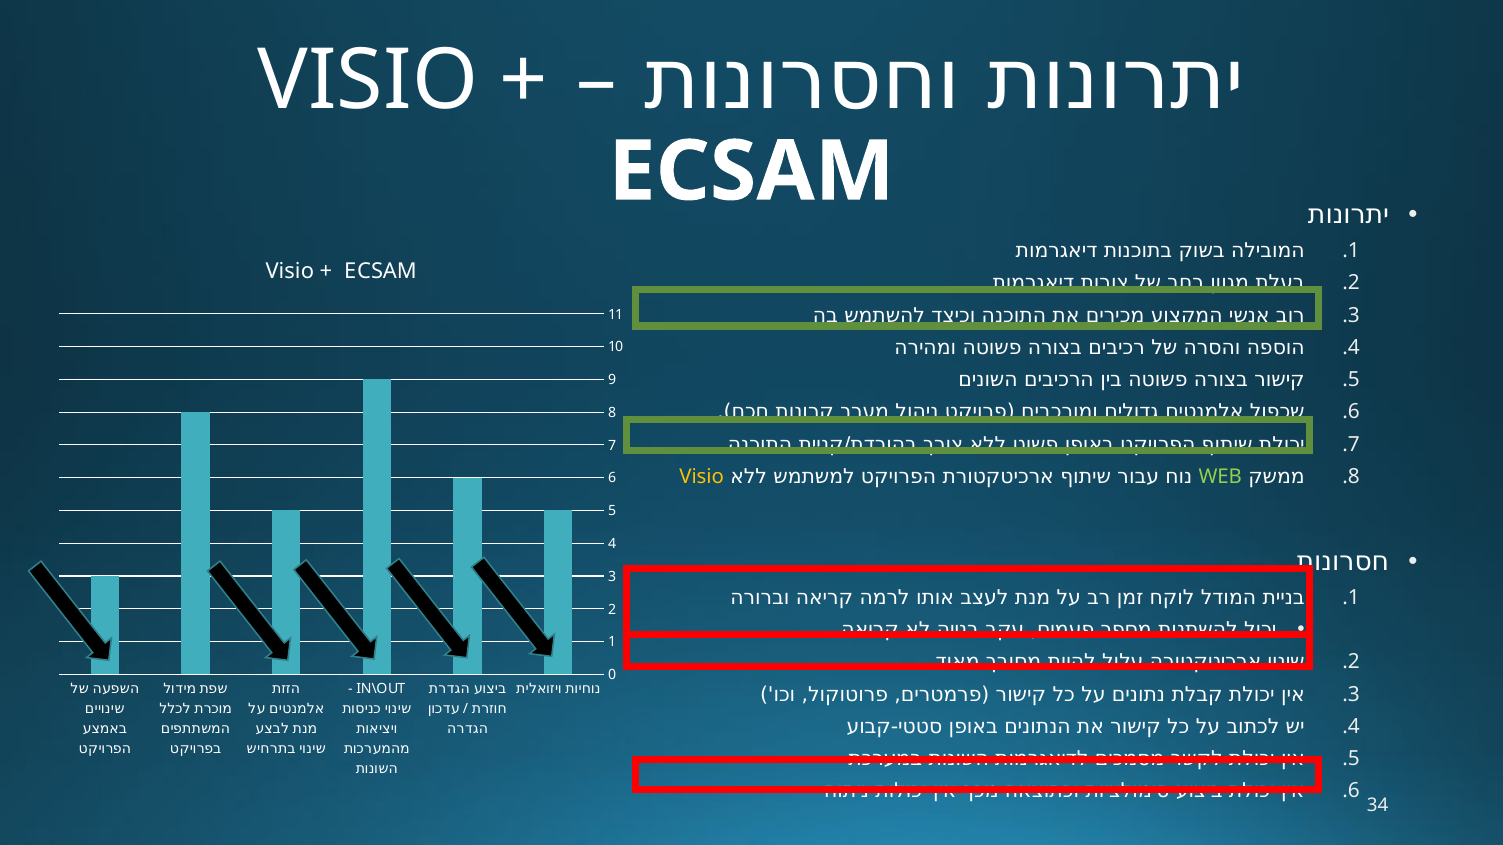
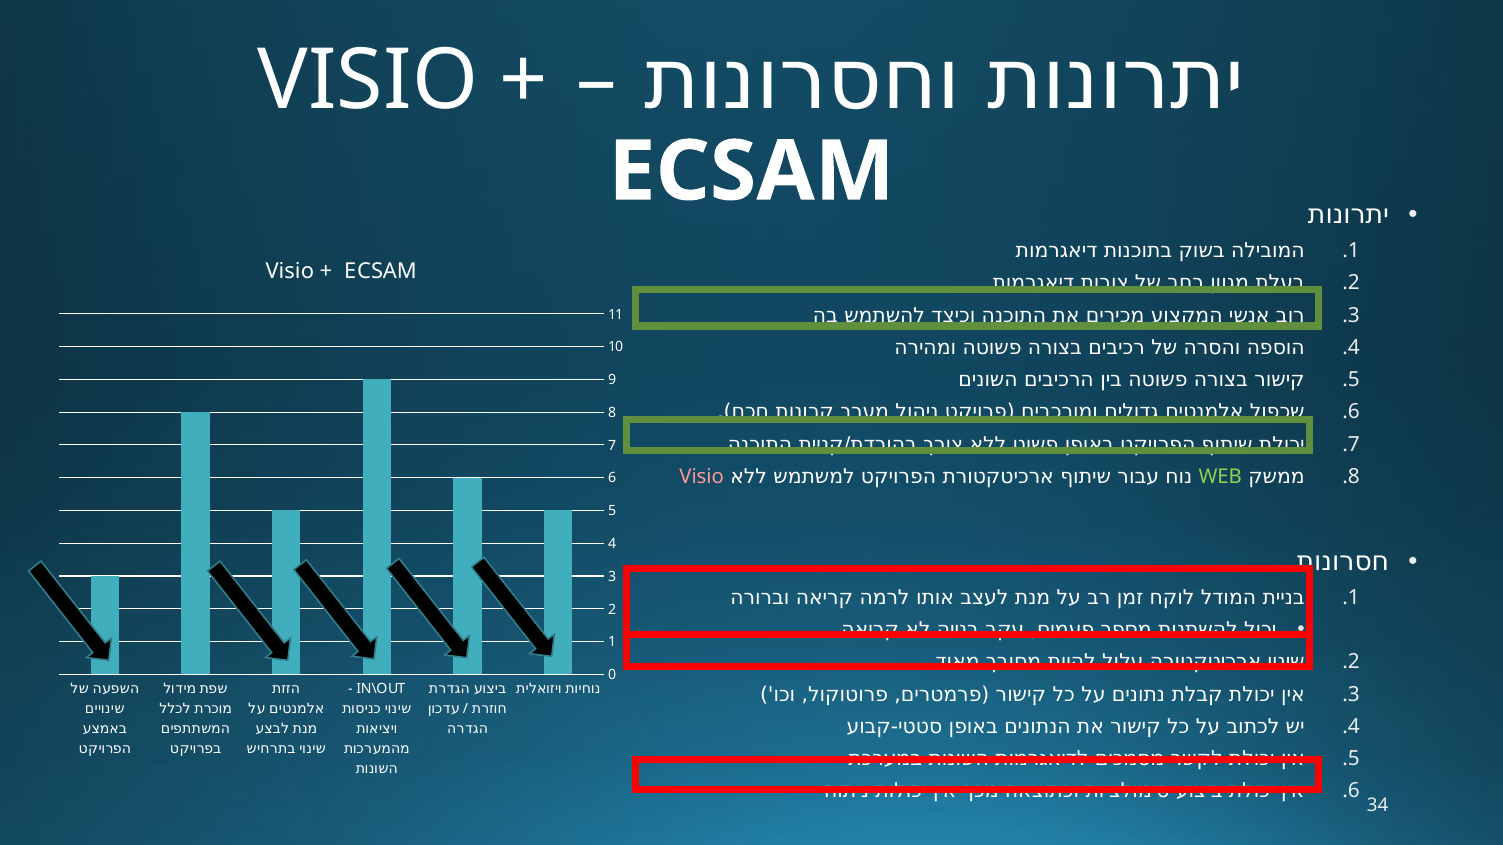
Visio at (702, 477) colour: yellow -> pink
